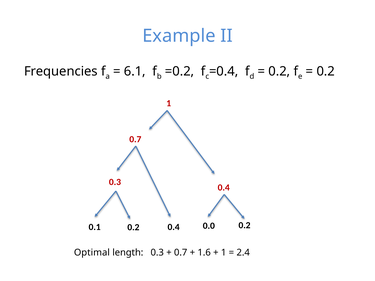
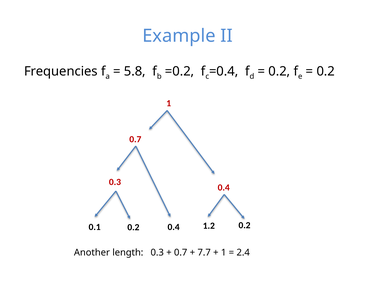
6.1: 6.1 -> 5.8
0.0: 0.0 -> 1.2
Optimal: Optimal -> Another
1.6: 1.6 -> 7.7
